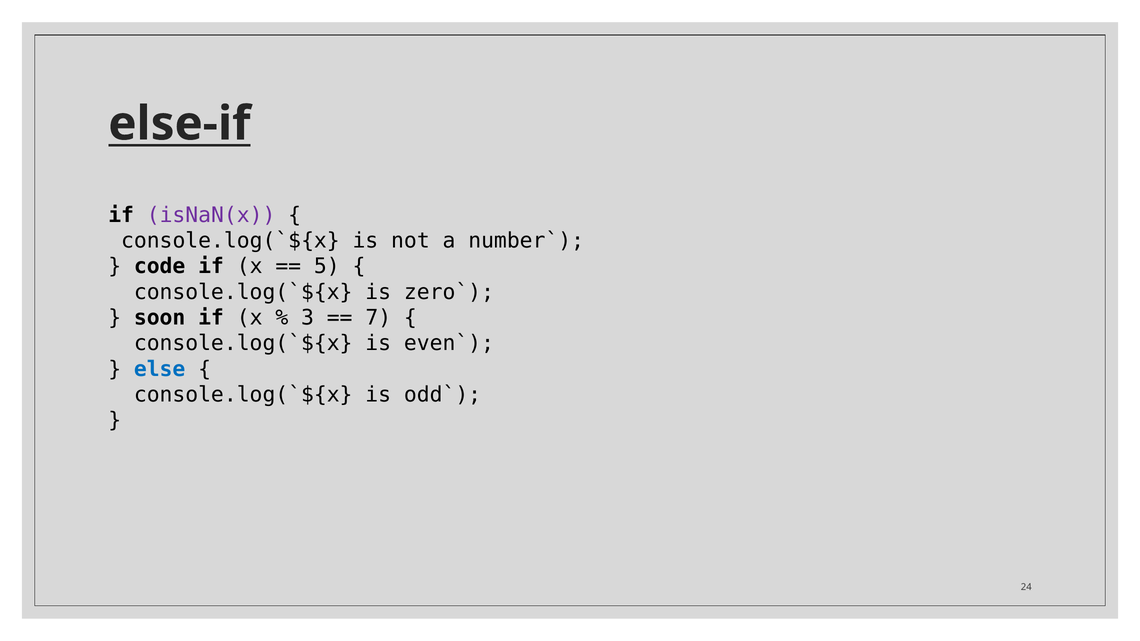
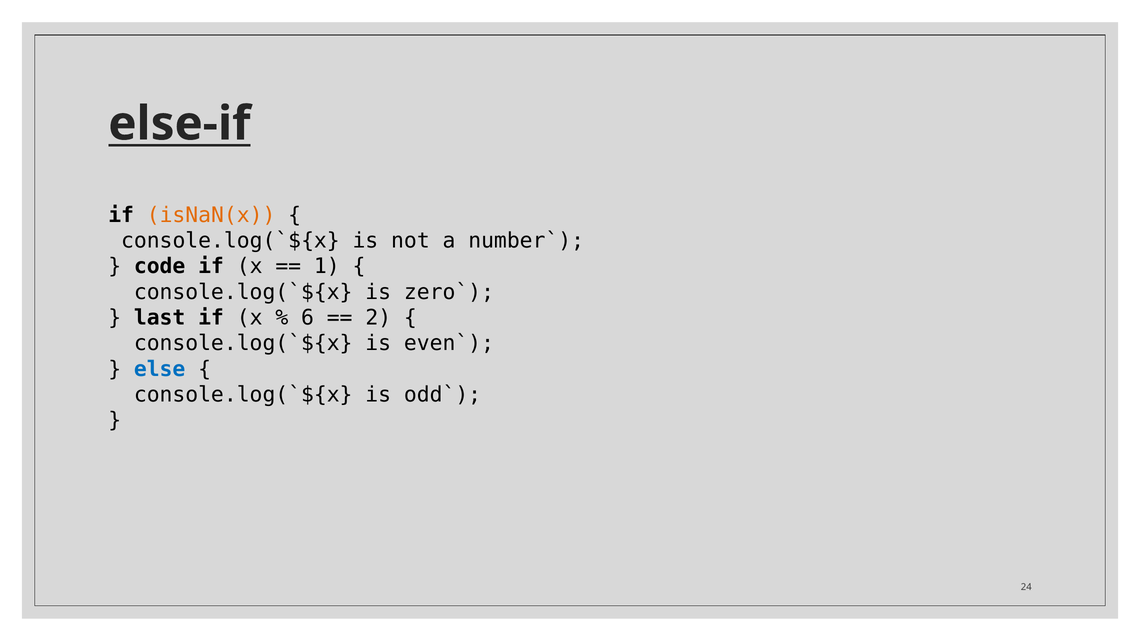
isNaN(x colour: purple -> orange
5: 5 -> 1
soon: soon -> last
3: 3 -> 6
7: 7 -> 2
